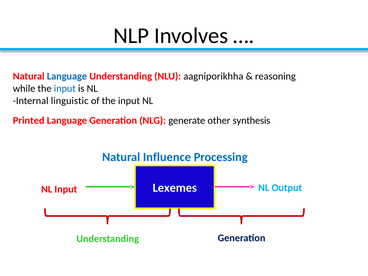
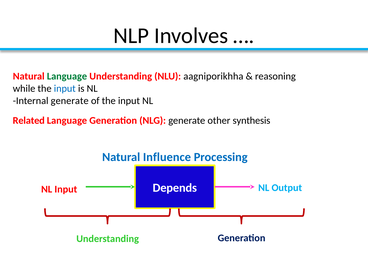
Language at (67, 76) colour: blue -> green
Internal linguistic: linguistic -> generate
Printed: Printed -> Related
Lexemes: Lexemes -> Depends
